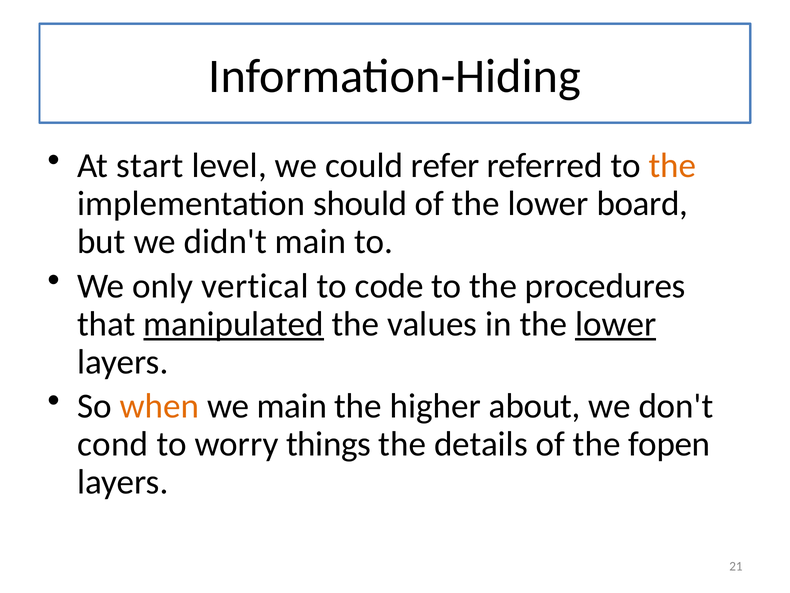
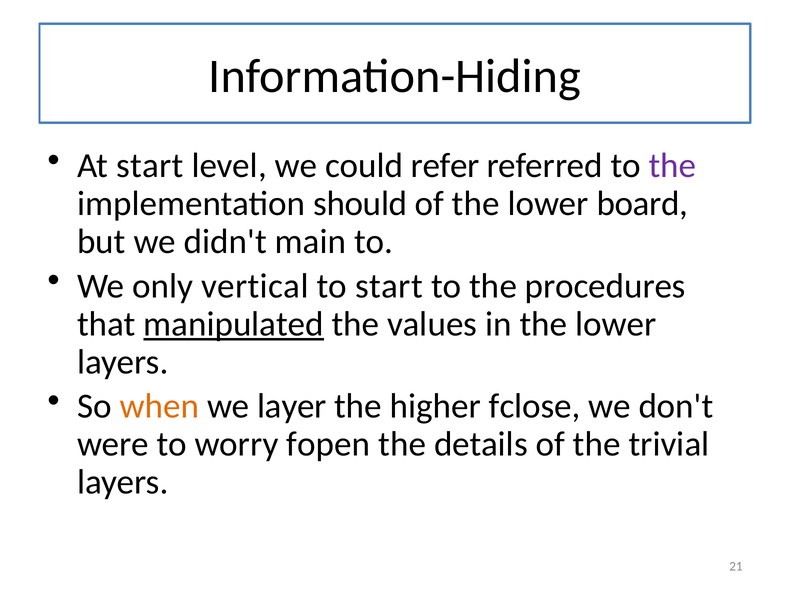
the at (672, 166) colour: orange -> purple
to code: code -> start
lower at (616, 324) underline: present -> none
we main: main -> layer
about: about -> fclose
cond: cond -> were
things: things -> fopen
fopen: fopen -> trivial
